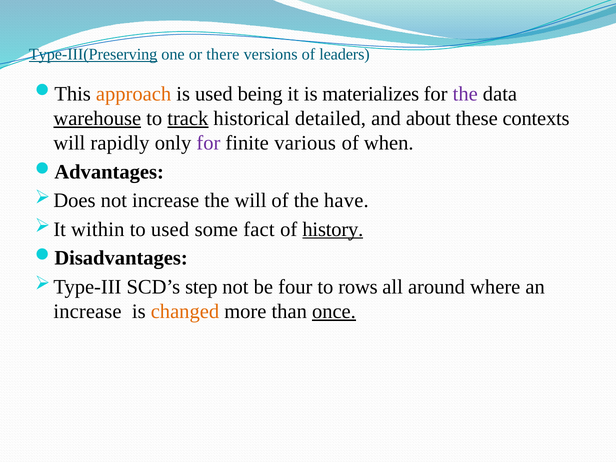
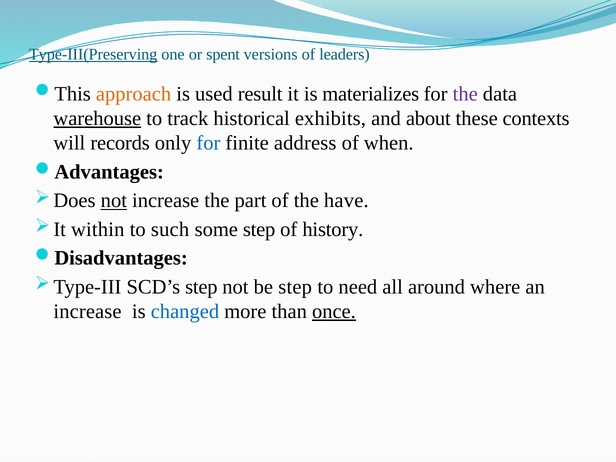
there: there -> spent
being: being -> result
track underline: present -> none
detailed: detailed -> exhibits
rapidly: rapidly -> records
for at (208, 143) colour: purple -> blue
various: various -> address
not at (114, 201) underline: none -> present
the will: will -> part
to used: used -> such
some fact: fact -> step
history underline: present -> none
be four: four -> step
rows: rows -> need
changed colour: orange -> blue
